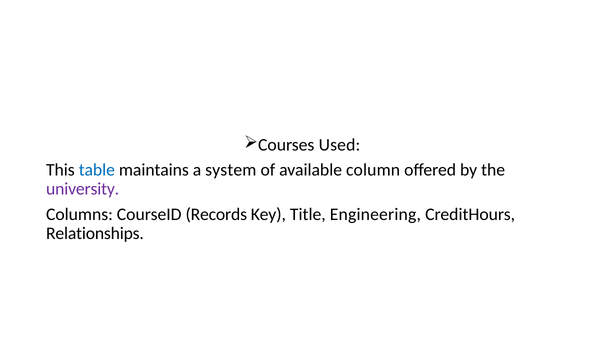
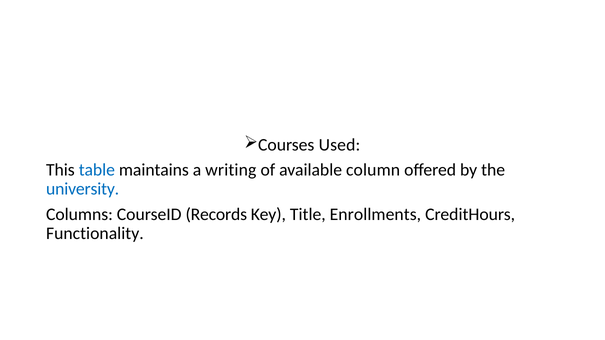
system: system -> writing
university colour: purple -> blue
Engineering: Engineering -> Enrollments
Relationships: Relationships -> Functionality
